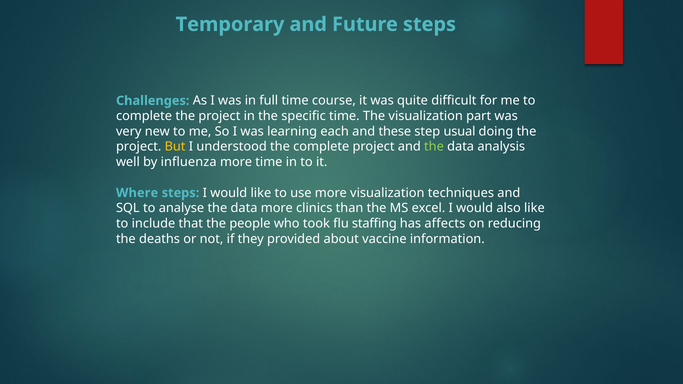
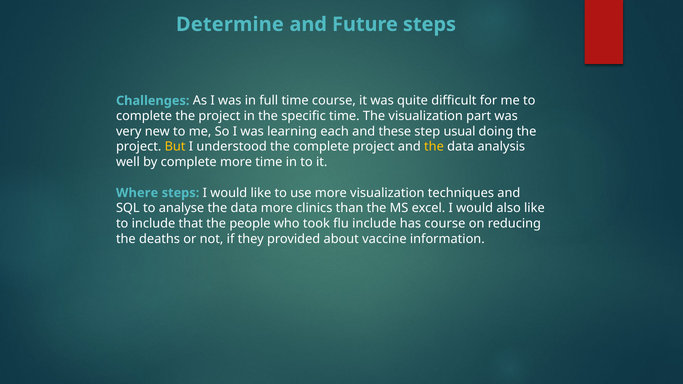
Temporary: Temporary -> Determine
the at (434, 147) colour: light green -> yellow
by influenza: influenza -> complete
flu staffing: staffing -> include
has affects: affects -> course
